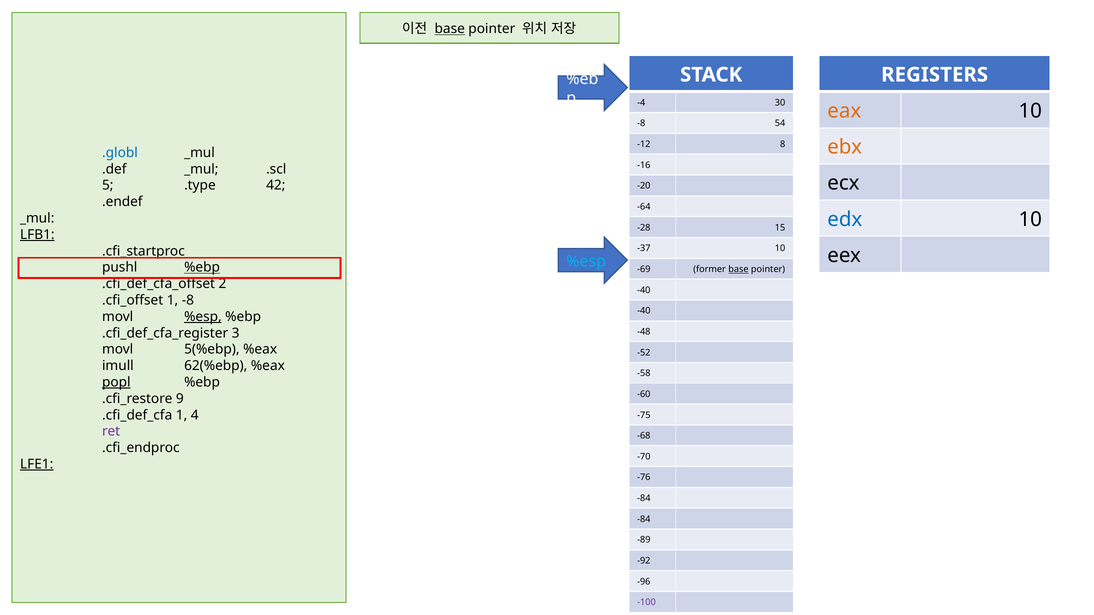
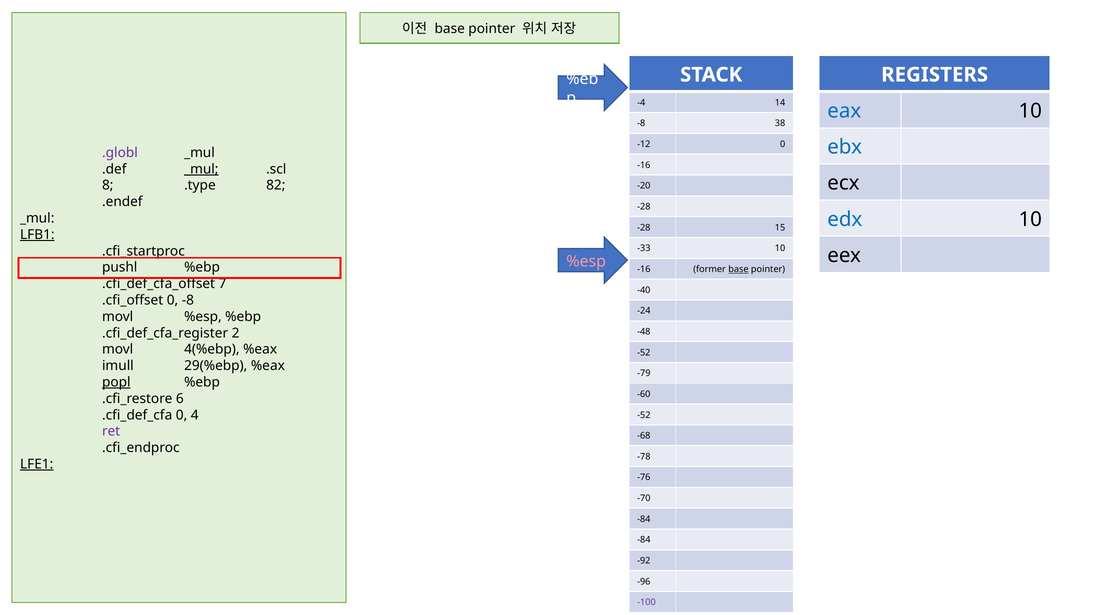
base at (450, 29) underline: present -> none
30: 30 -> 14
eax colour: orange -> blue
54: 54 -> 38
ebx colour: orange -> blue
-12 8: 8 -> 0
.globl colour: blue -> purple
_mul at (201, 169) underline: none -> present
5: 5 -> 8
42: 42 -> 82
-64 at (644, 207): -64 -> -28
-37: -37 -> -33
%esp at (586, 261) colour: light blue -> pink
%ebp at (202, 268) underline: present -> none
-69 at (644, 269): -69 -> -16
2: 2 -> 7
.cfi_offset 1: 1 -> 0
-40 at (644, 311): -40 -> -24
%esp at (203, 317) underline: present -> none
3: 3 -> 2
5(%ebp: 5(%ebp -> 4(%ebp
62(%ebp: 62(%ebp -> 29(%ebp
-58: -58 -> -79
9: 9 -> 6
.cfi_def_cfa 1: 1 -> 0
-75 at (644, 415): -75 -> -52
-70: -70 -> -78
-84 at (644, 499): -84 -> -70
-89 at (644, 540): -89 -> -84
